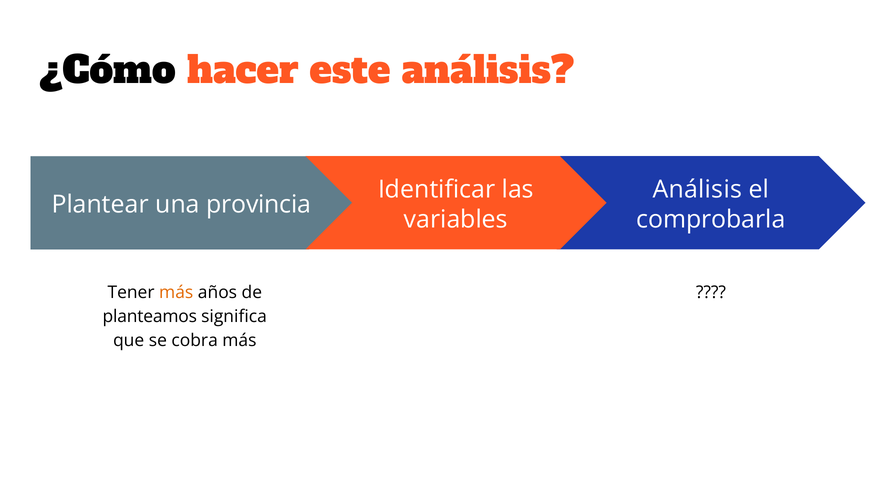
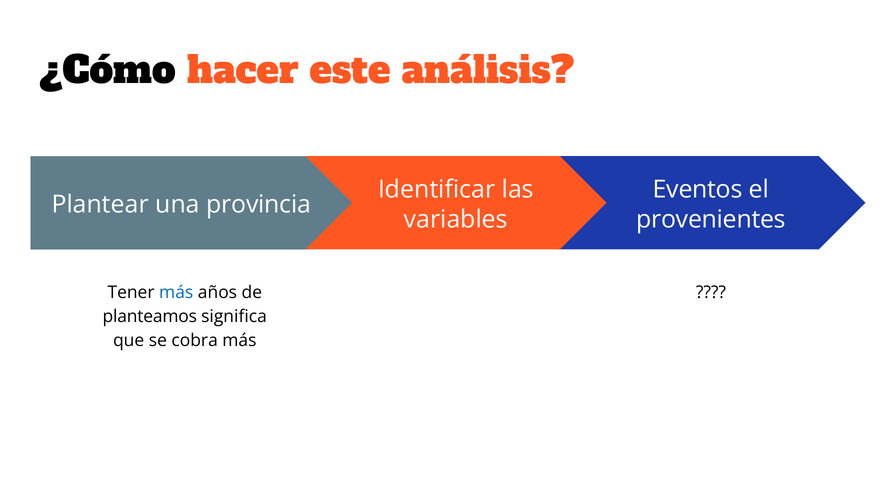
Análisis at (697, 190): Análisis -> Eventos
comprobarla: comprobarla -> provenientes
más at (176, 293) colour: orange -> blue
